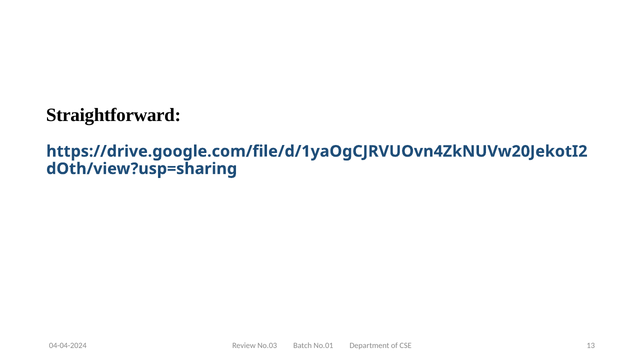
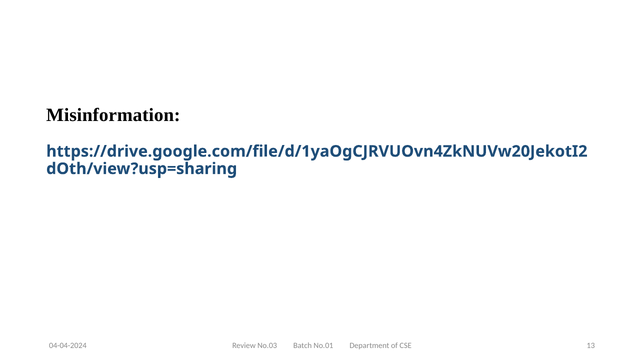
Straightforward: Straightforward -> Misinformation
